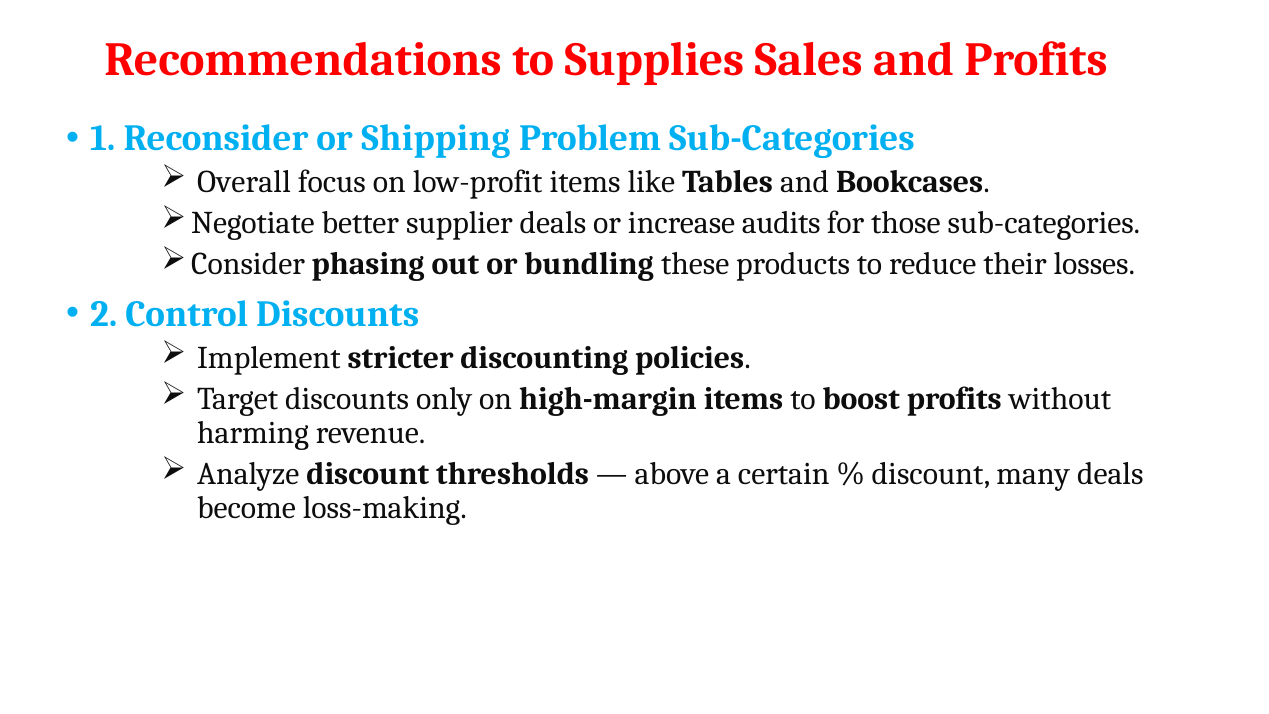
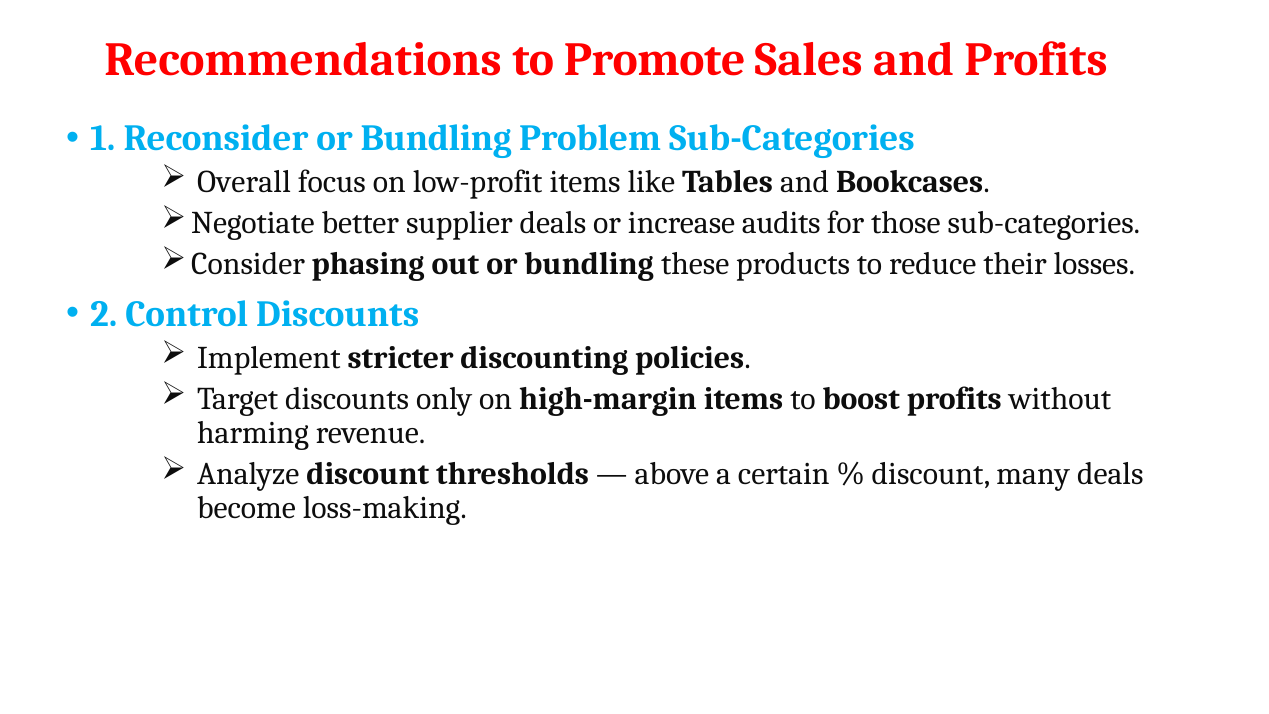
Supplies: Supplies -> Promote
Reconsider or Shipping: Shipping -> Bundling
